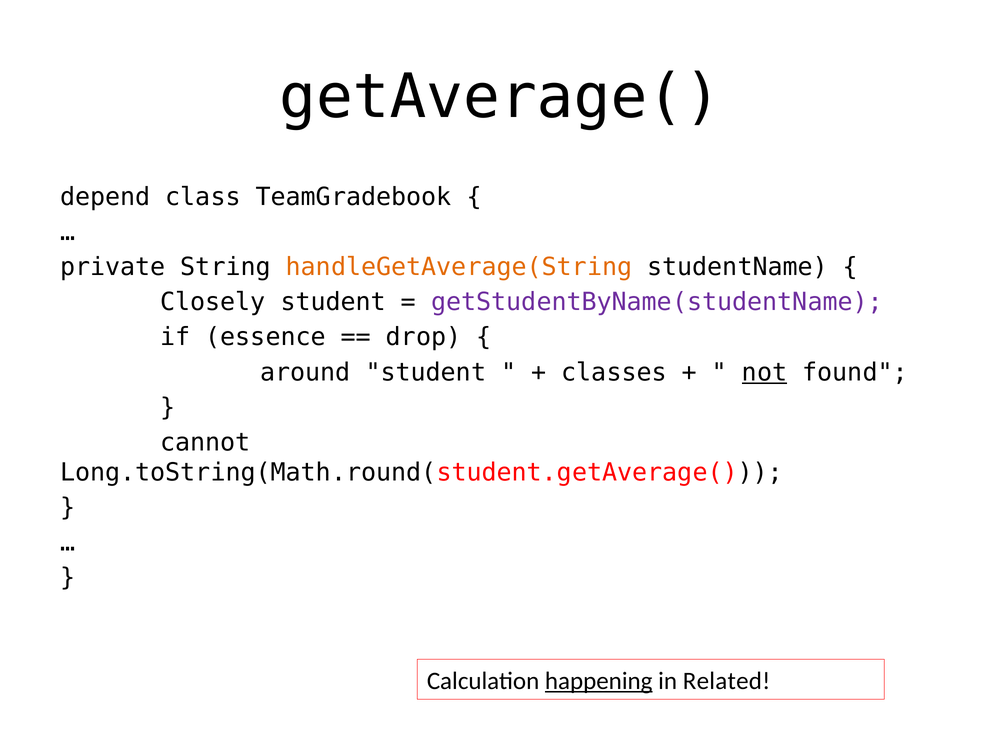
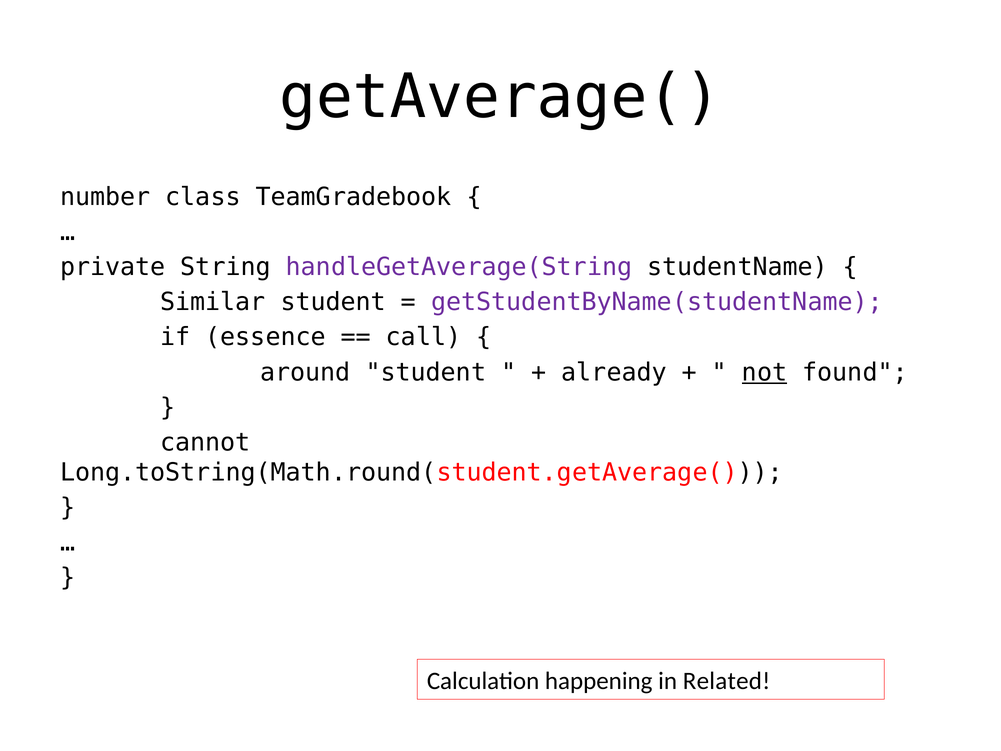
depend: depend -> number
handleGetAverage(String colour: orange -> purple
Closely: Closely -> Similar
drop: drop -> call
classes: classes -> already
happening underline: present -> none
